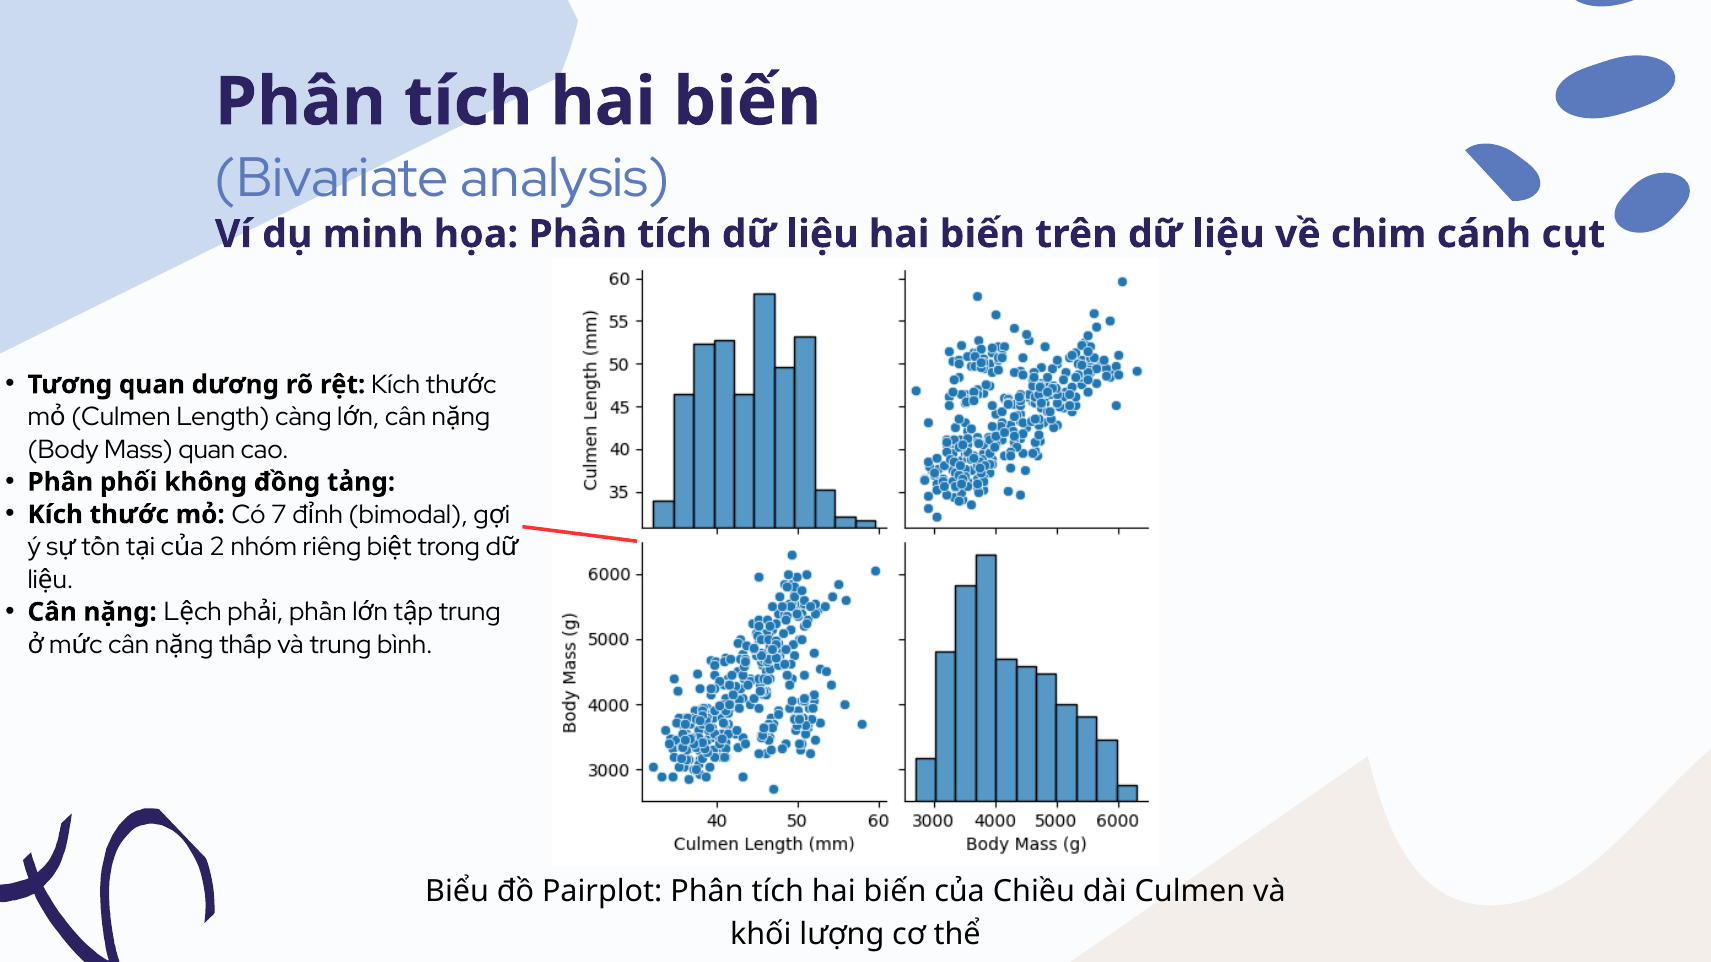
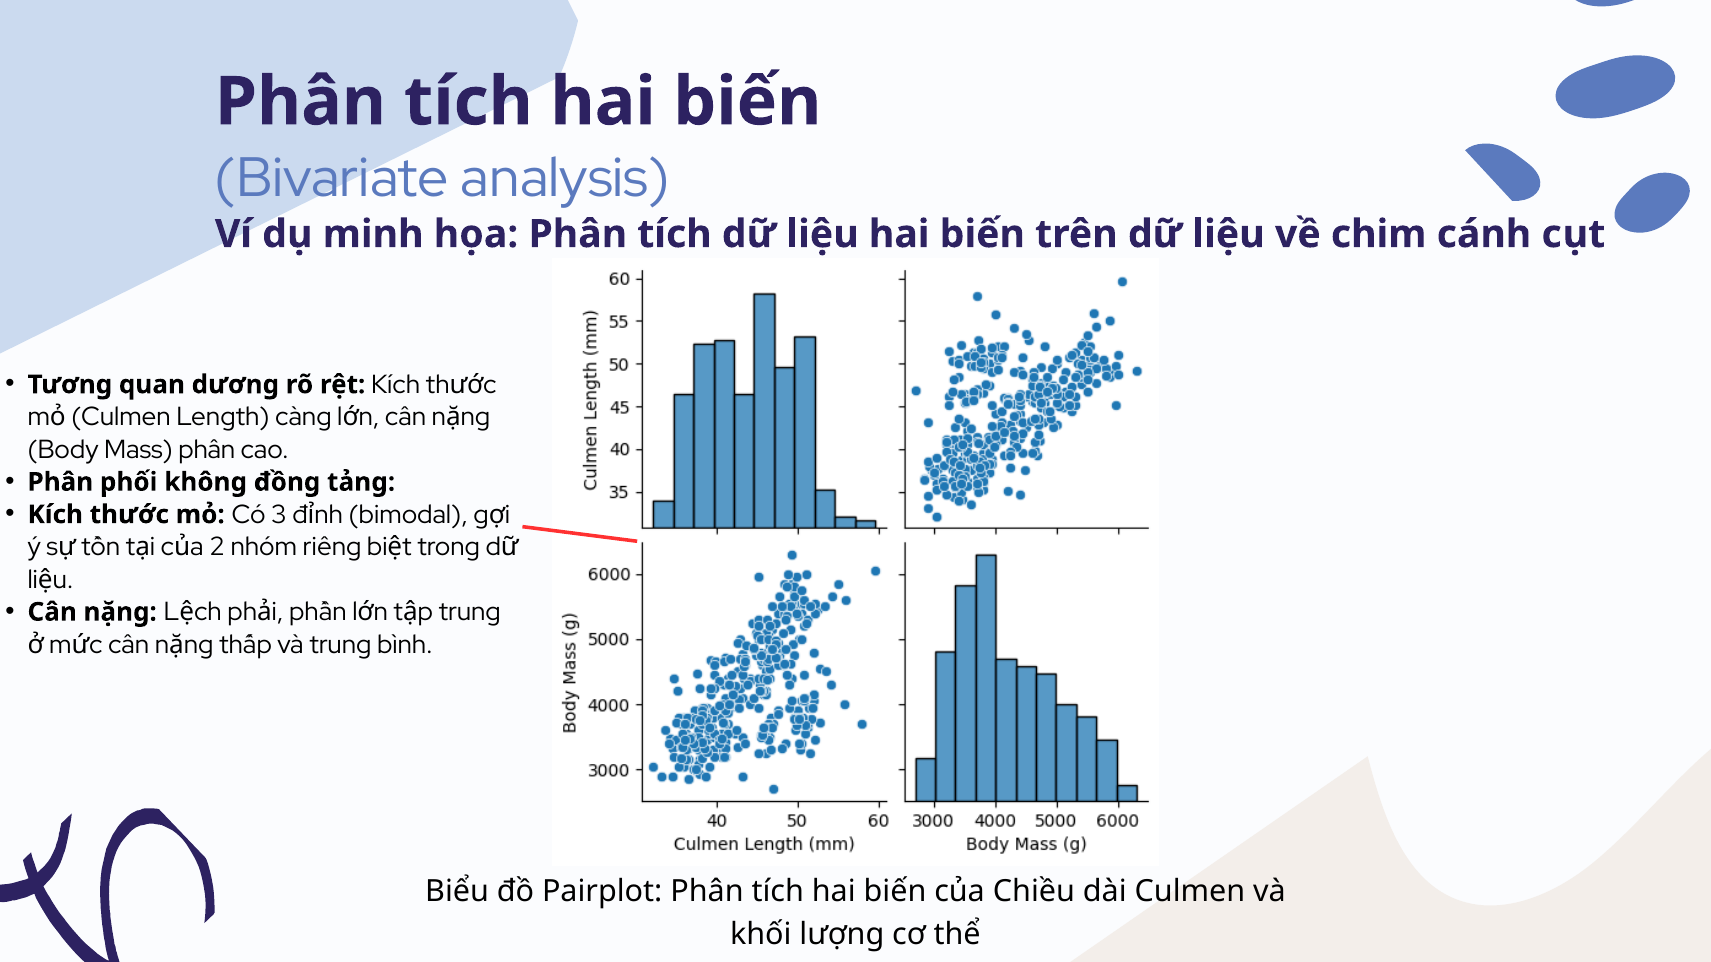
Mass quan: quan -> phân
7: 7 -> 3
